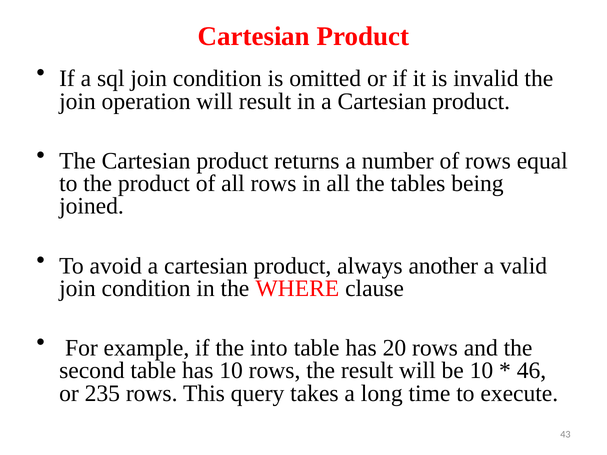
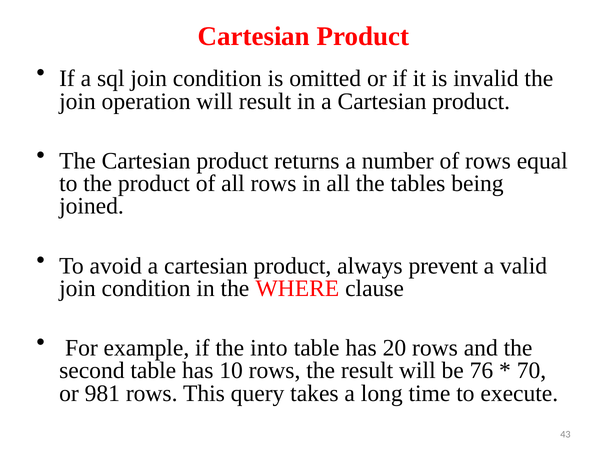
another: another -> prevent
be 10: 10 -> 76
46: 46 -> 70
235: 235 -> 981
